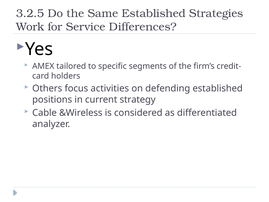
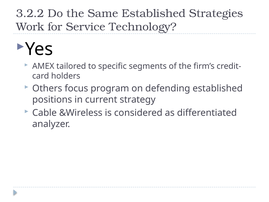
3.2.5: 3.2.5 -> 3.2.2
Differences: Differences -> Technology
activities: activities -> program
